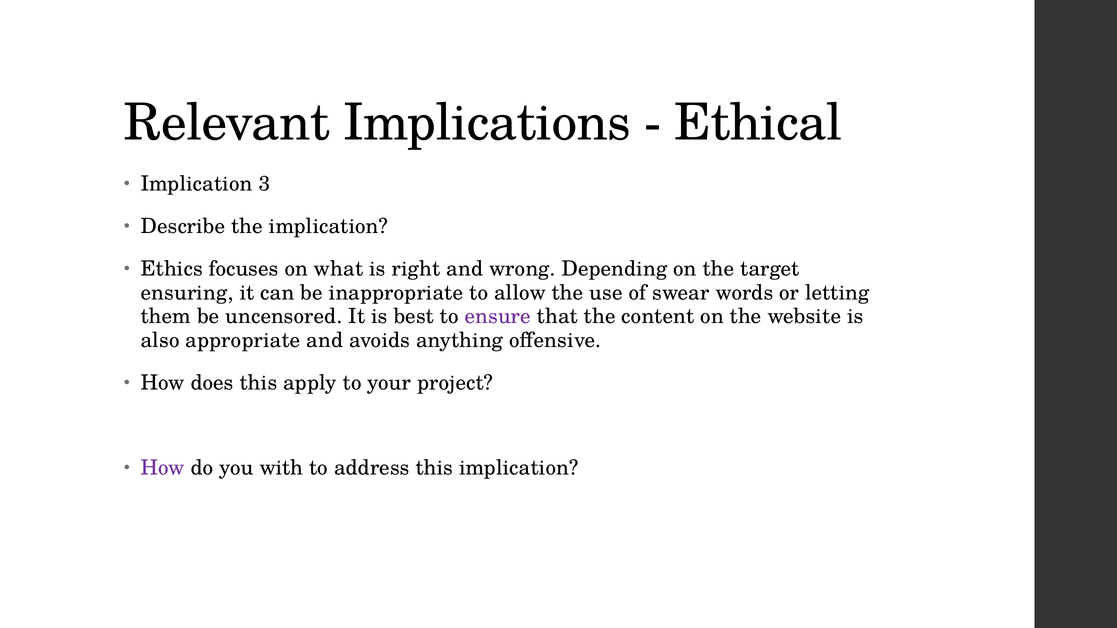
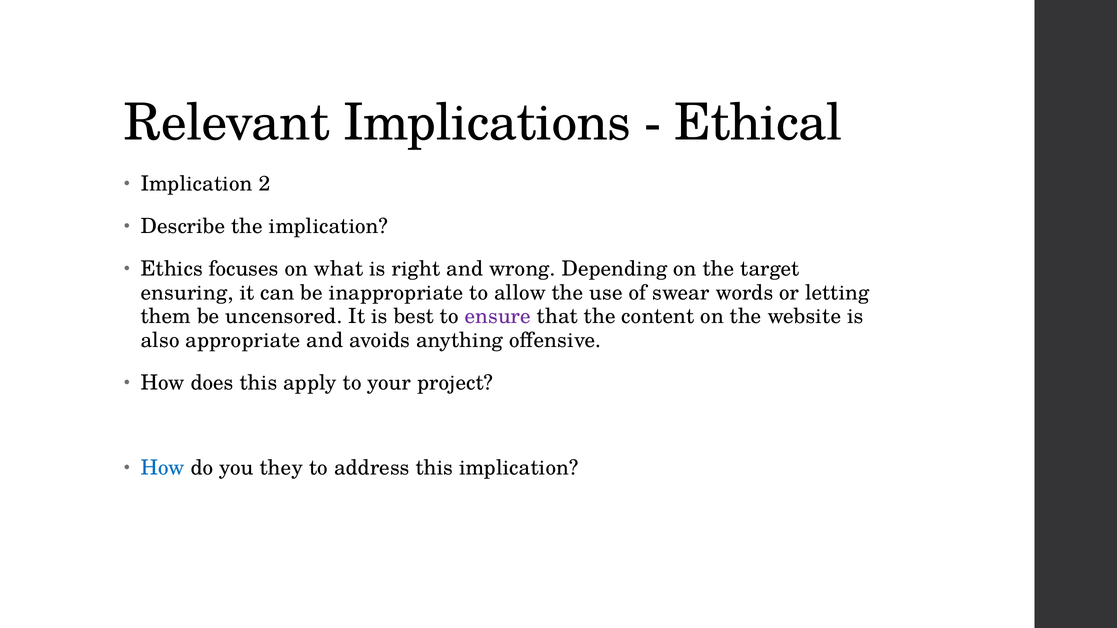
3: 3 -> 2
How at (163, 468) colour: purple -> blue
with: with -> they
